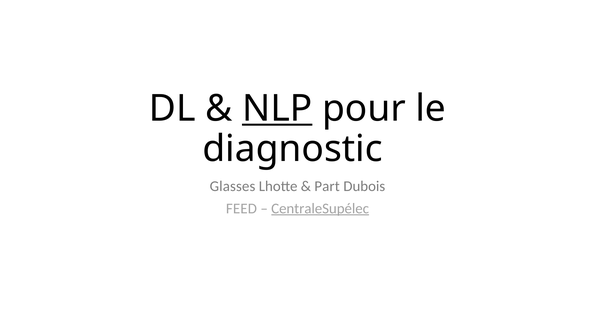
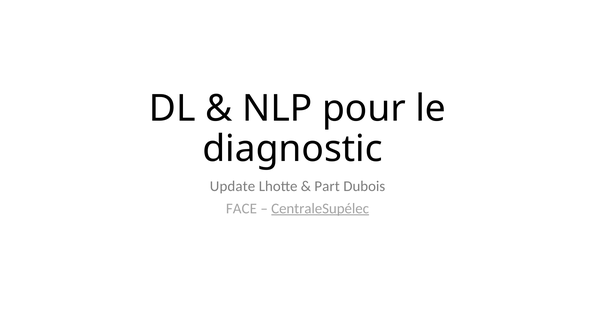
NLP underline: present -> none
Glasses: Glasses -> Update
FEED: FEED -> FACE
